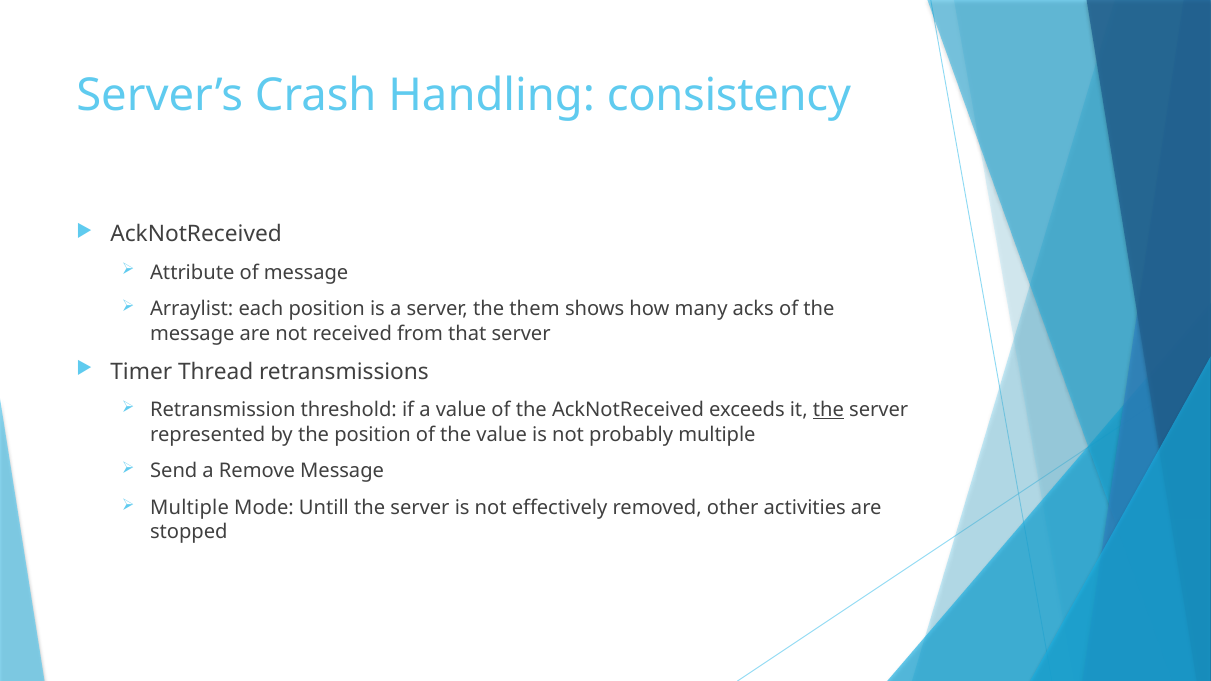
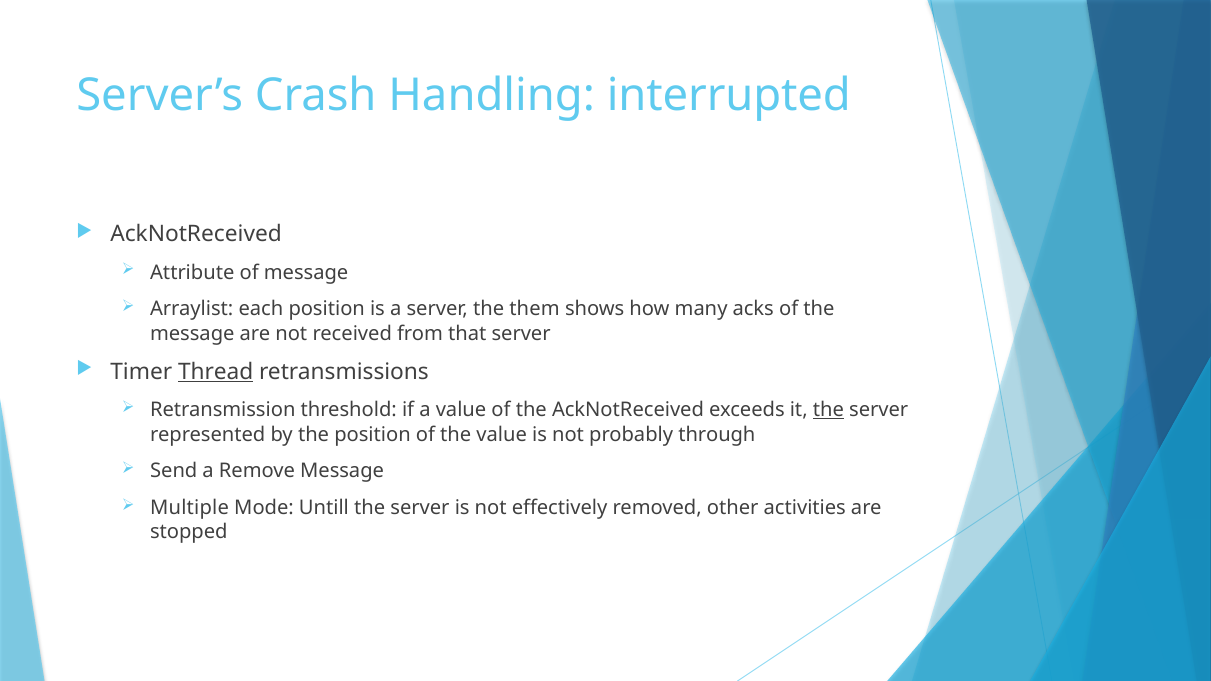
consistency: consistency -> interrupted
Thread underline: none -> present
probably multiple: multiple -> through
